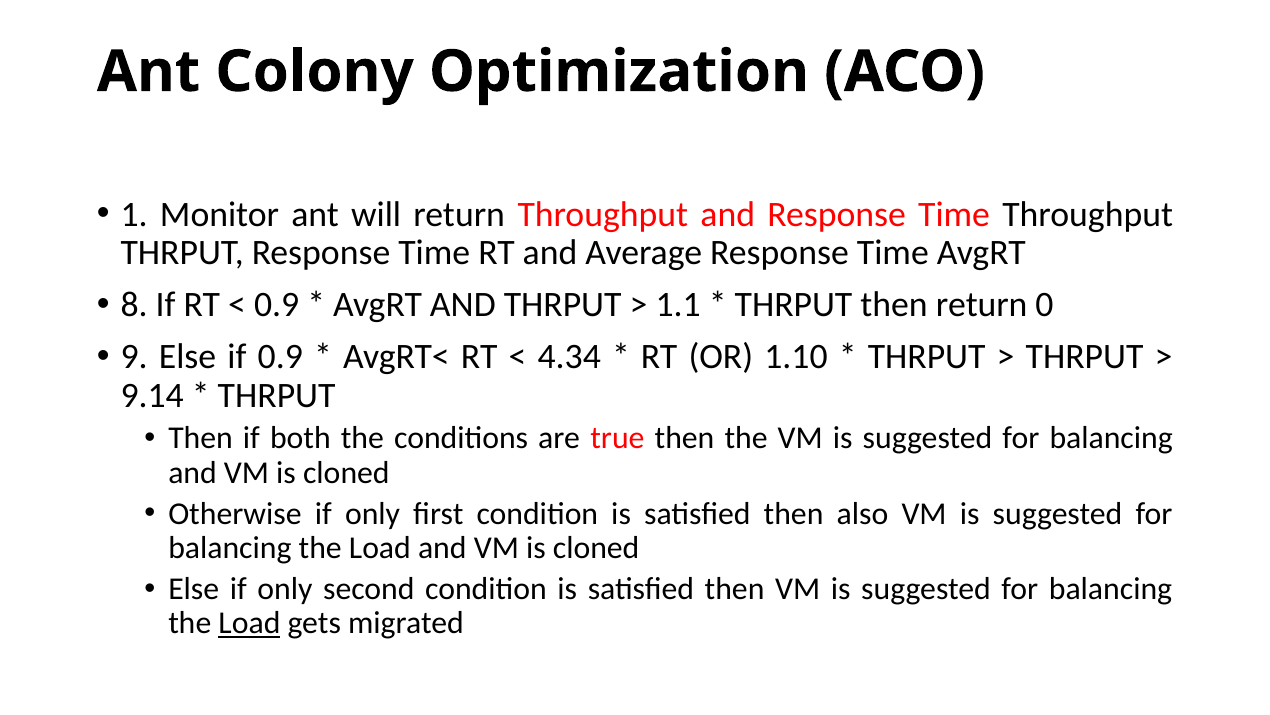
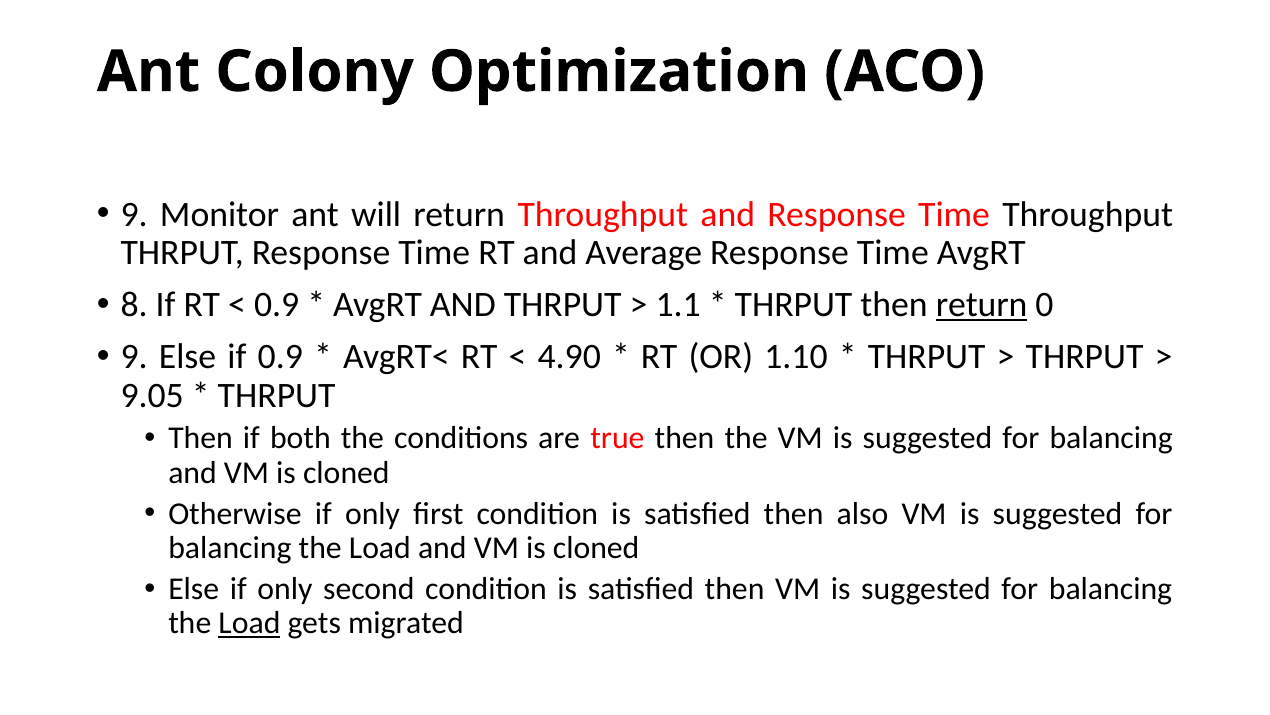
1 at (134, 214): 1 -> 9
return at (982, 305) underline: none -> present
4.34: 4.34 -> 4.90
9.14: 9.14 -> 9.05
